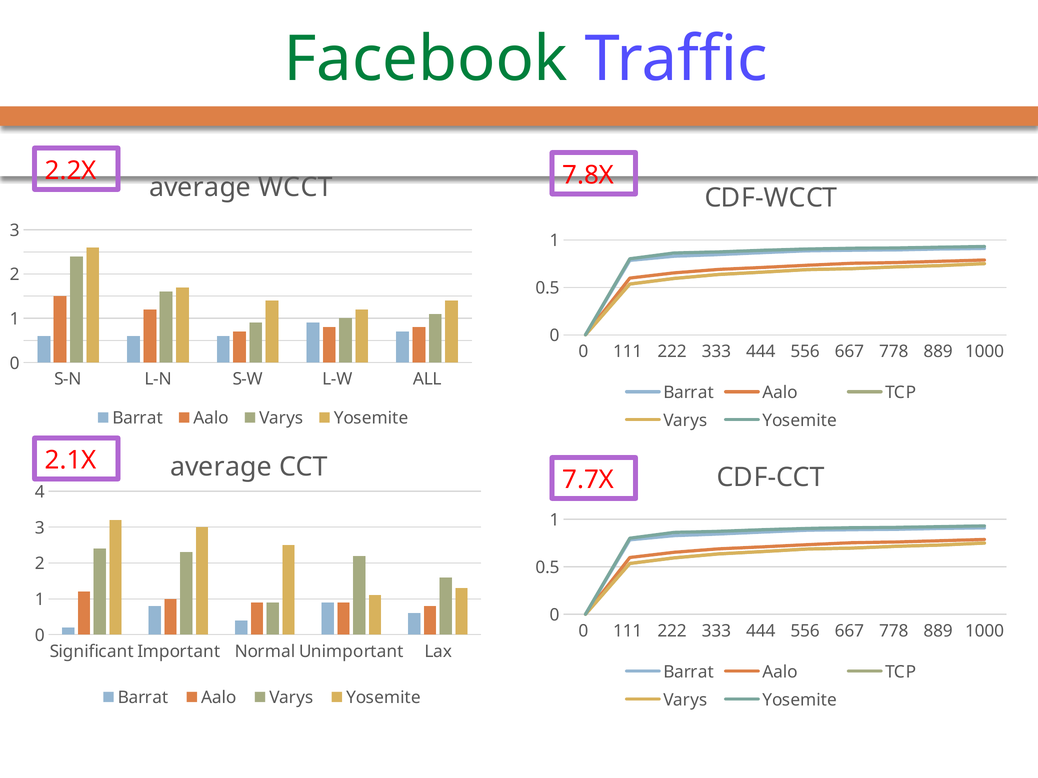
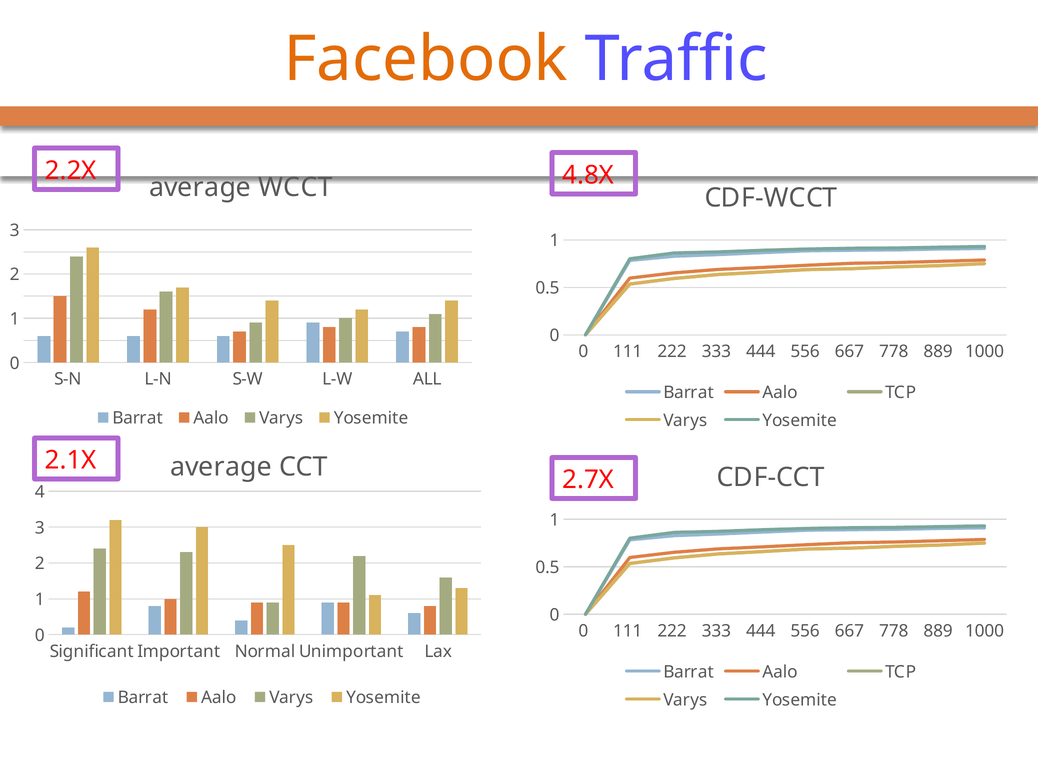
Facebook colour: green -> orange
7.8X: 7.8X -> 4.8X
7.7X: 7.7X -> 2.7X
